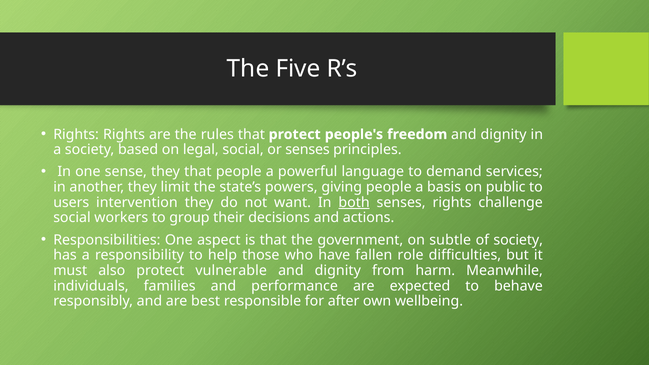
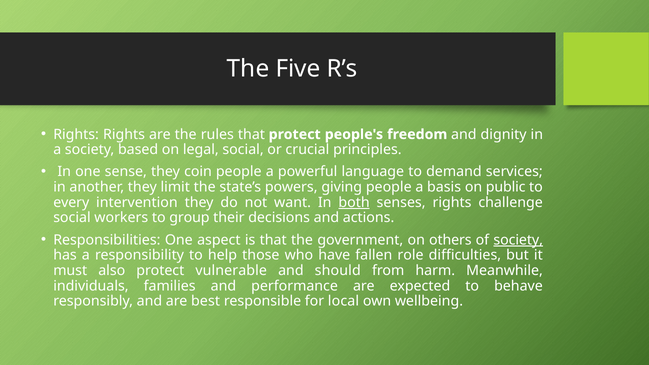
or senses: senses -> crucial
they that: that -> coin
users: users -> every
subtle: subtle -> others
society at (518, 240) underline: none -> present
dignity at (338, 271): dignity -> should
after: after -> local
